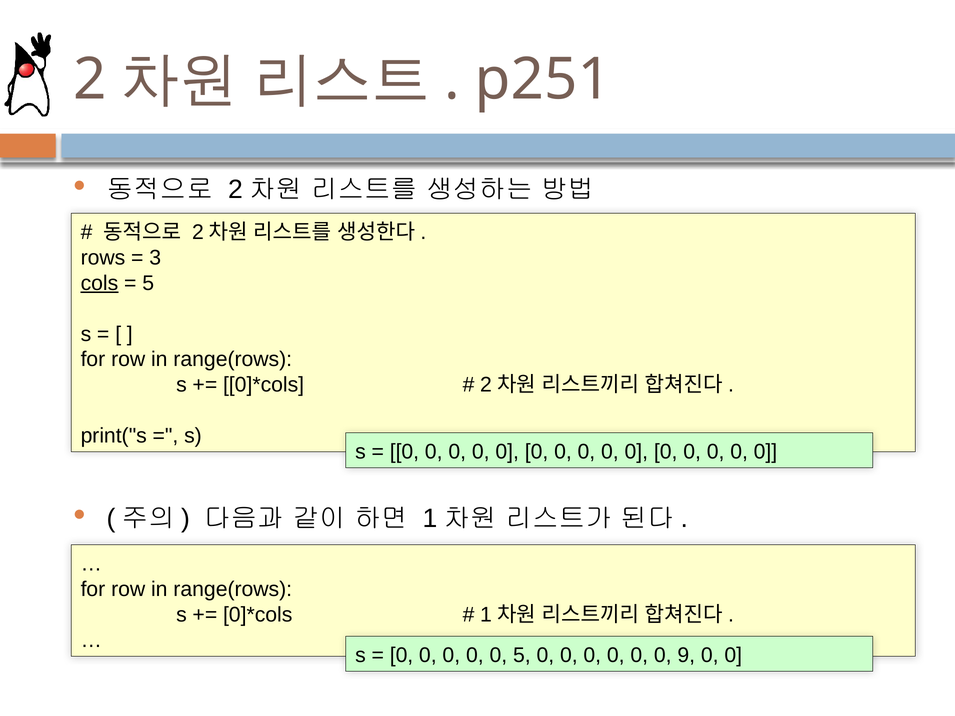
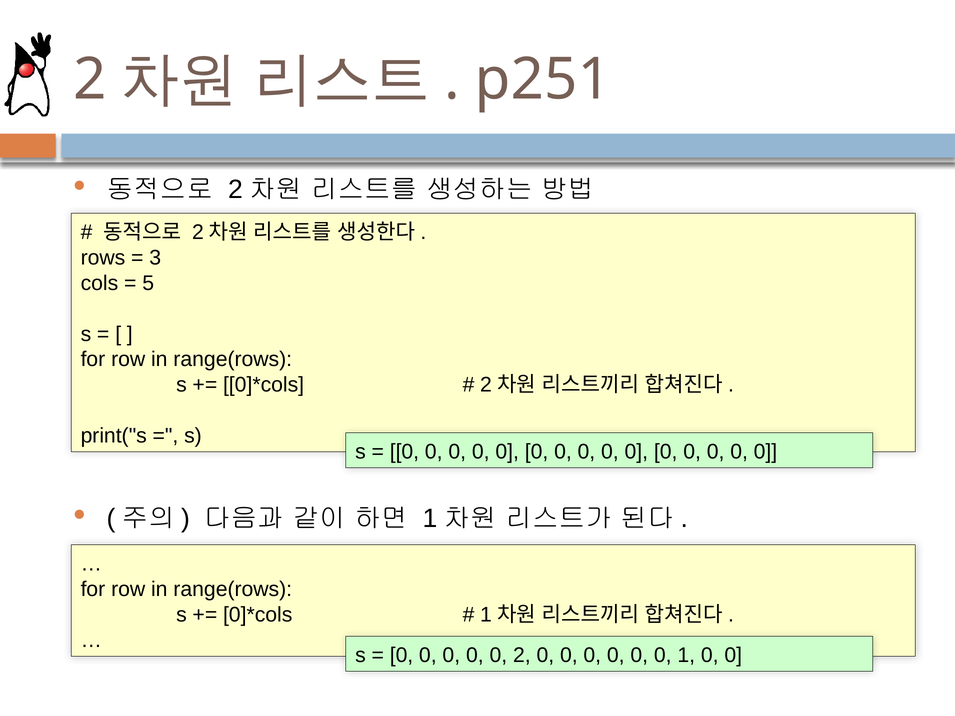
cols underline: present -> none
0 5: 5 -> 2
9: 9 -> 1
